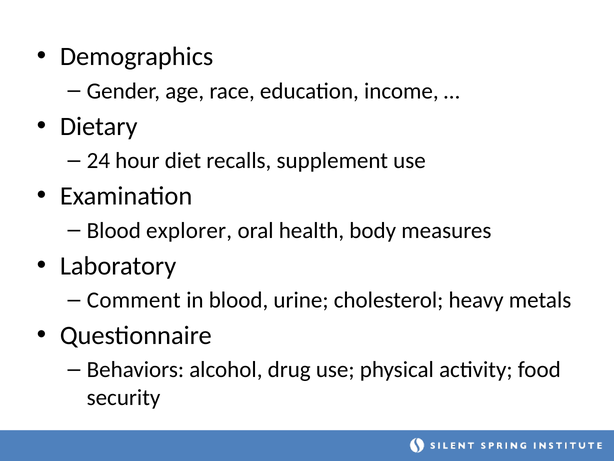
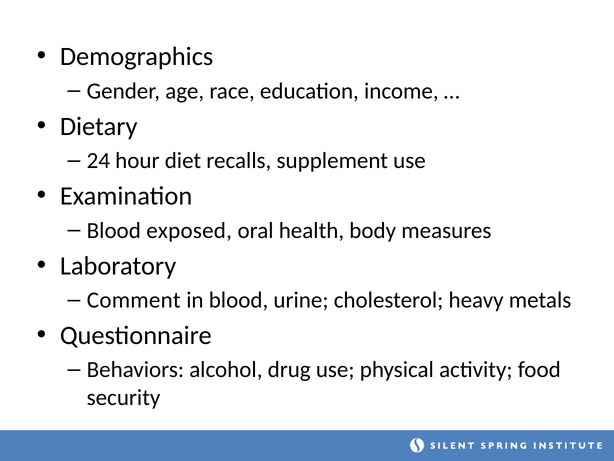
explorer: explorer -> exposed
